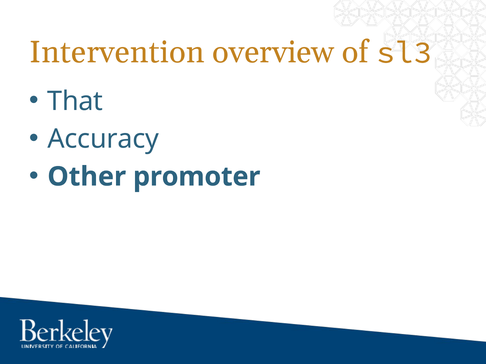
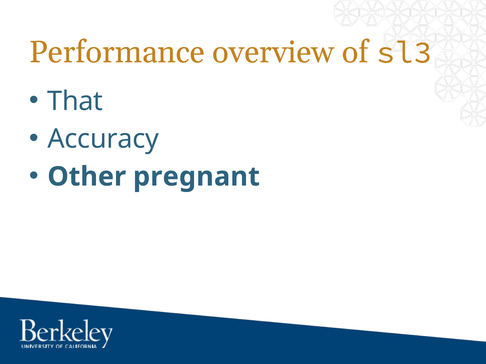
Intervention: Intervention -> Performance
promoter: promoter -> pregnant
